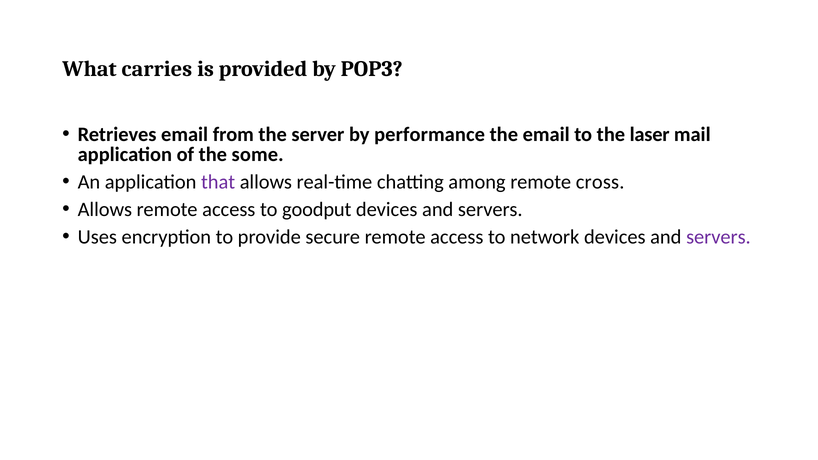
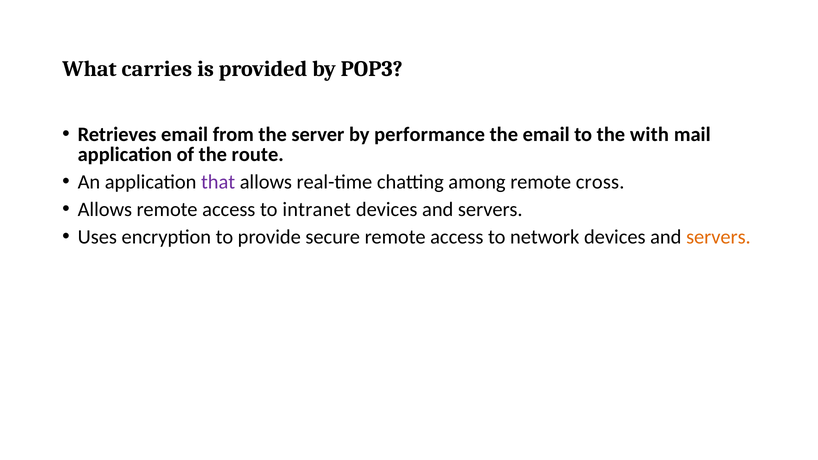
laser: laser -> with
some: some -> route
goodput: goodput -> intranet
servers at (718, 237) colour: purple -> orange
